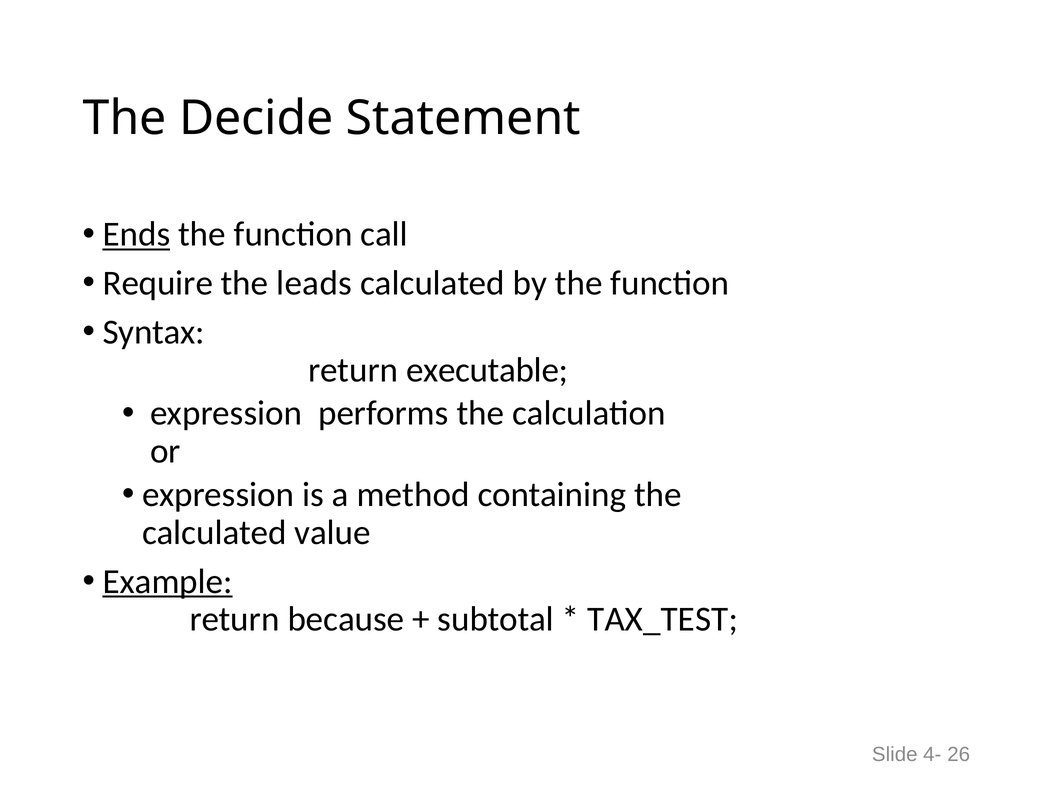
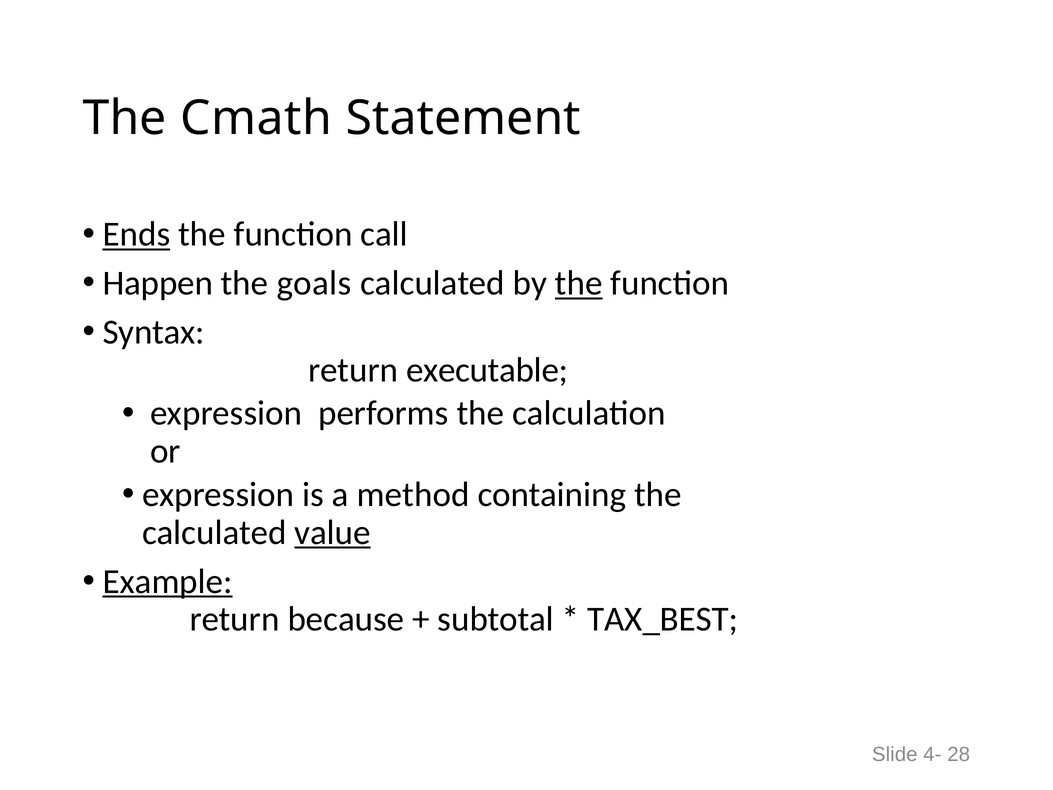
Decide: Decide -> Cmath
Require: Require -> Happen
leads: leads -> goals
the at (579, 283) underline: none -> present
value underline: none -> present
TAX_TEST: TAX_TEST -> TAX_BEST
26: 26 -> 28
